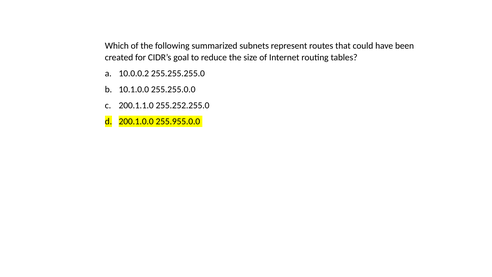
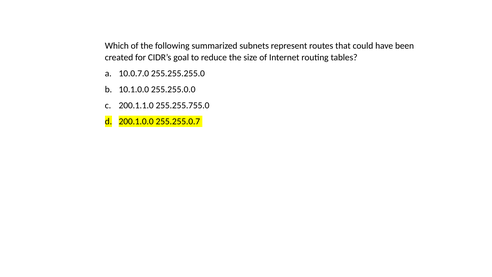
10.0.0.2: 10.0.0.2 -> 10.0.7.0
255.252.255.0: 255.252.255.0 -> 255.255.755.0
255.955.0.0: 255.955.0.0 -> 255.255.0.7
